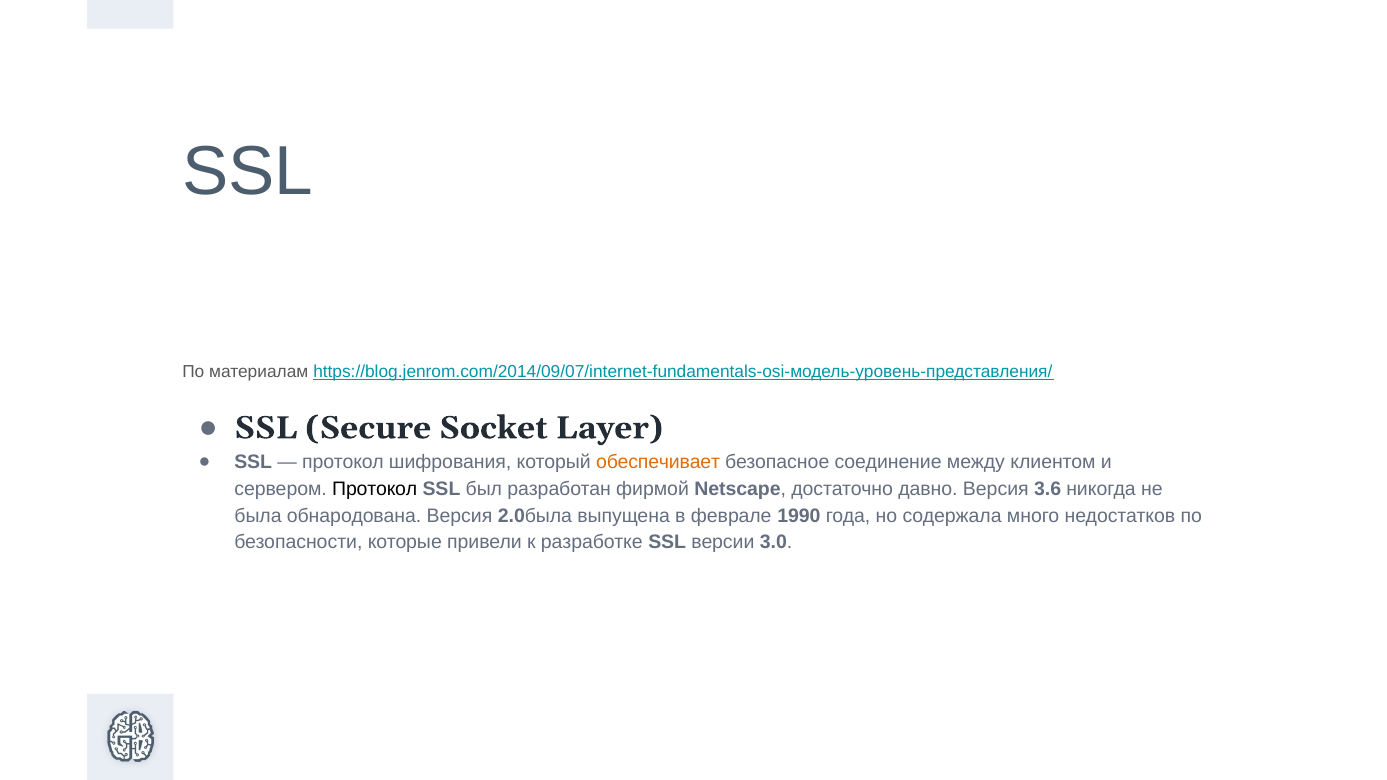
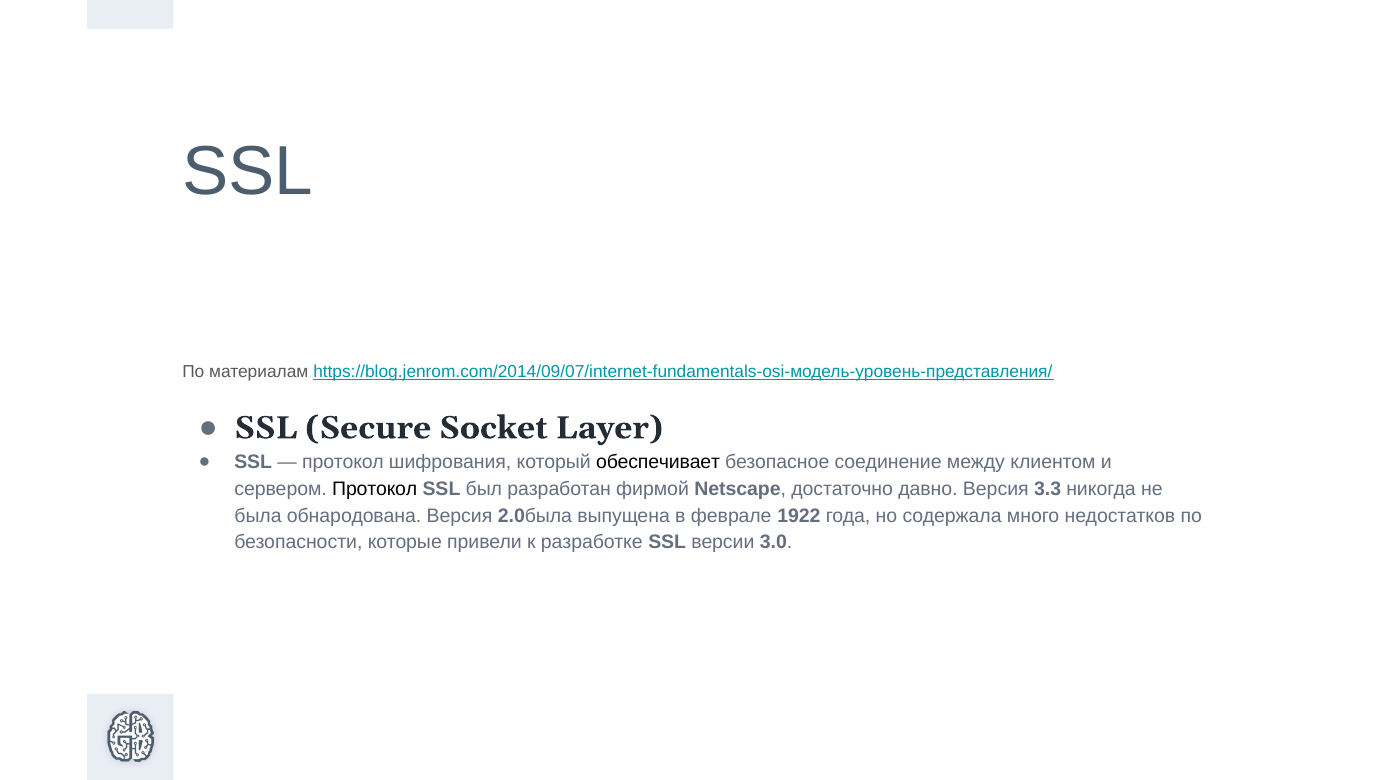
обеспечивает colour: orange -> black
3.6: 3.6 -> 3.3
1990: 1990 -> 1922
